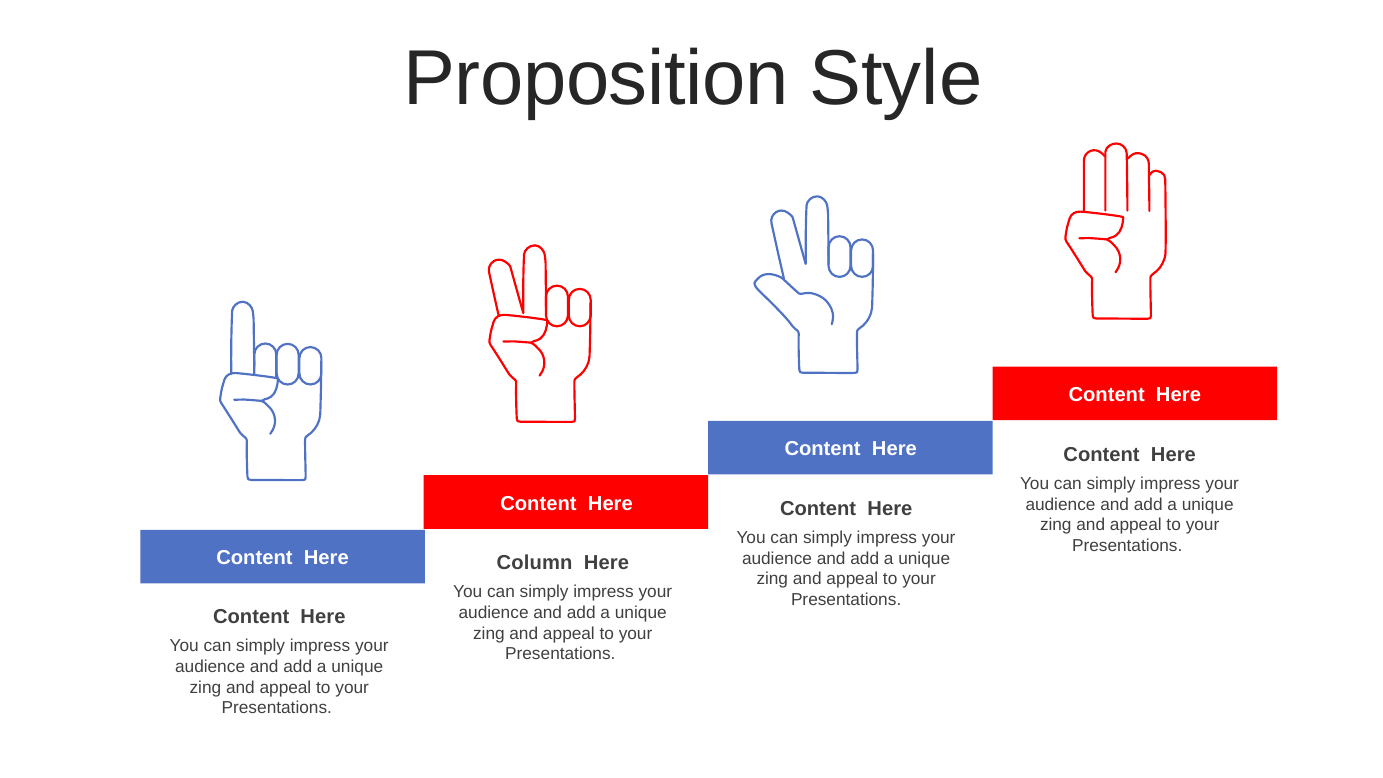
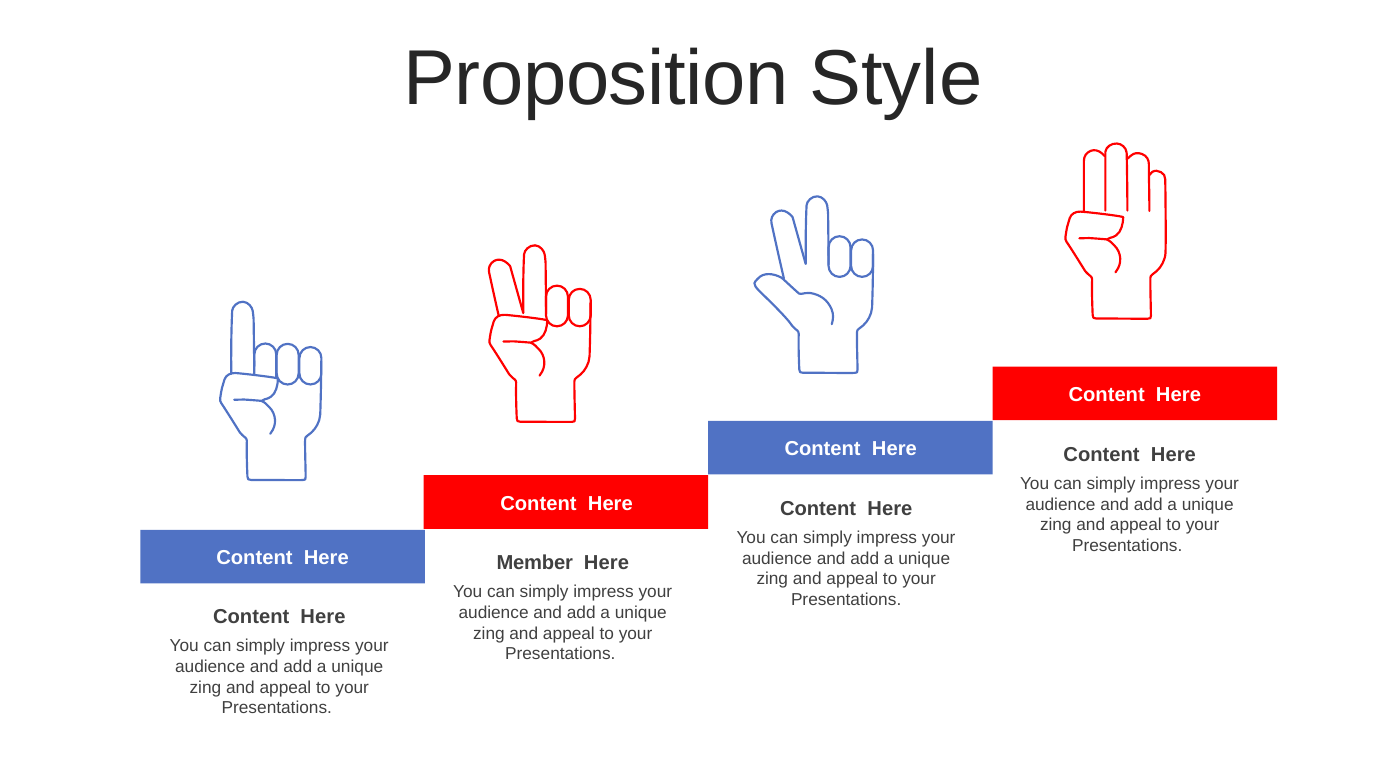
Column: Column -> Member
